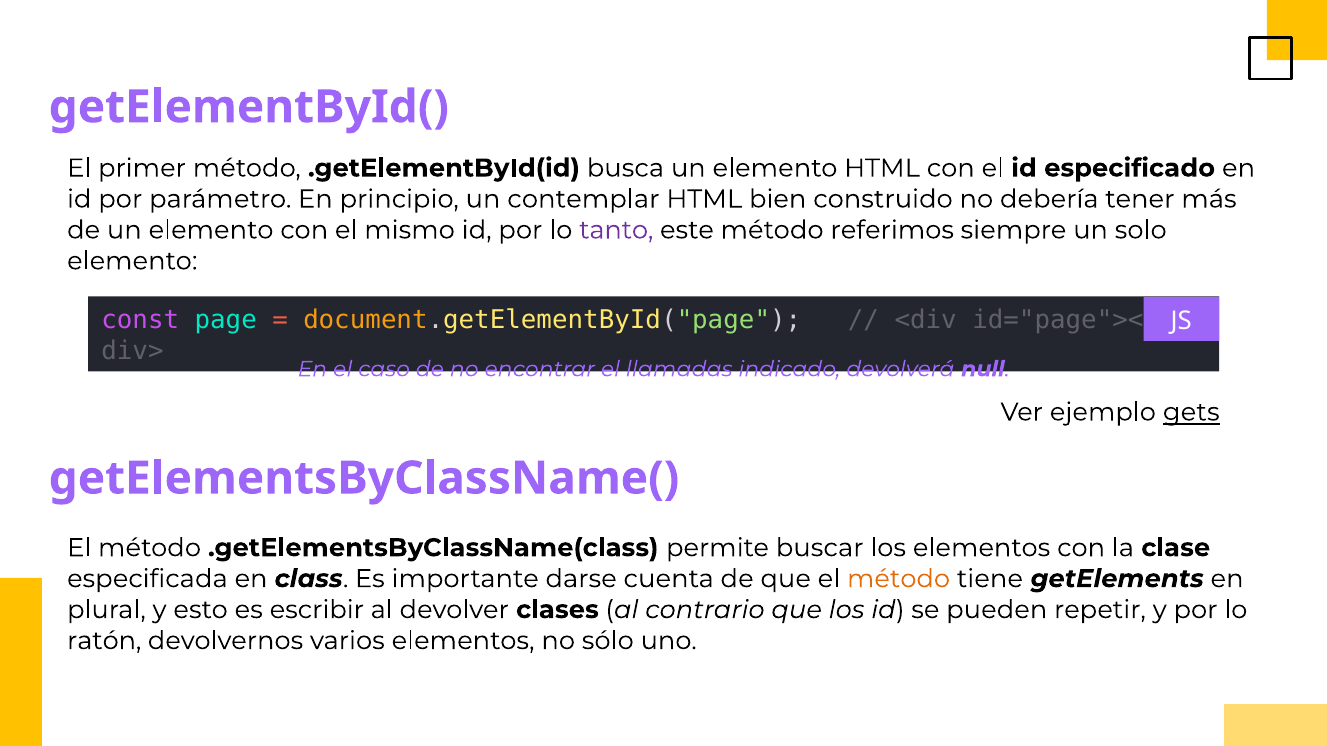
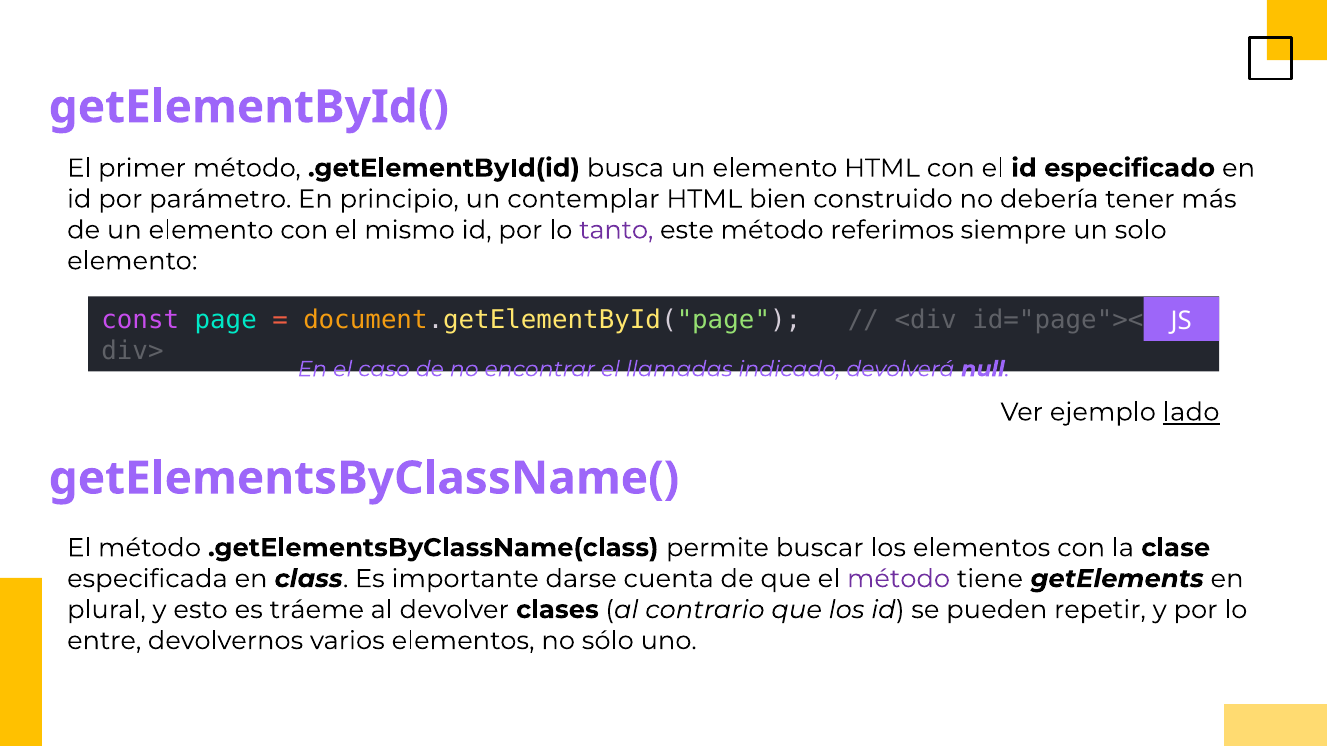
gets: gets -> lado
método at (899, 579) colour: orange -> purple
escribir: escribir -> tráeme
ratón: ratón -> entre
